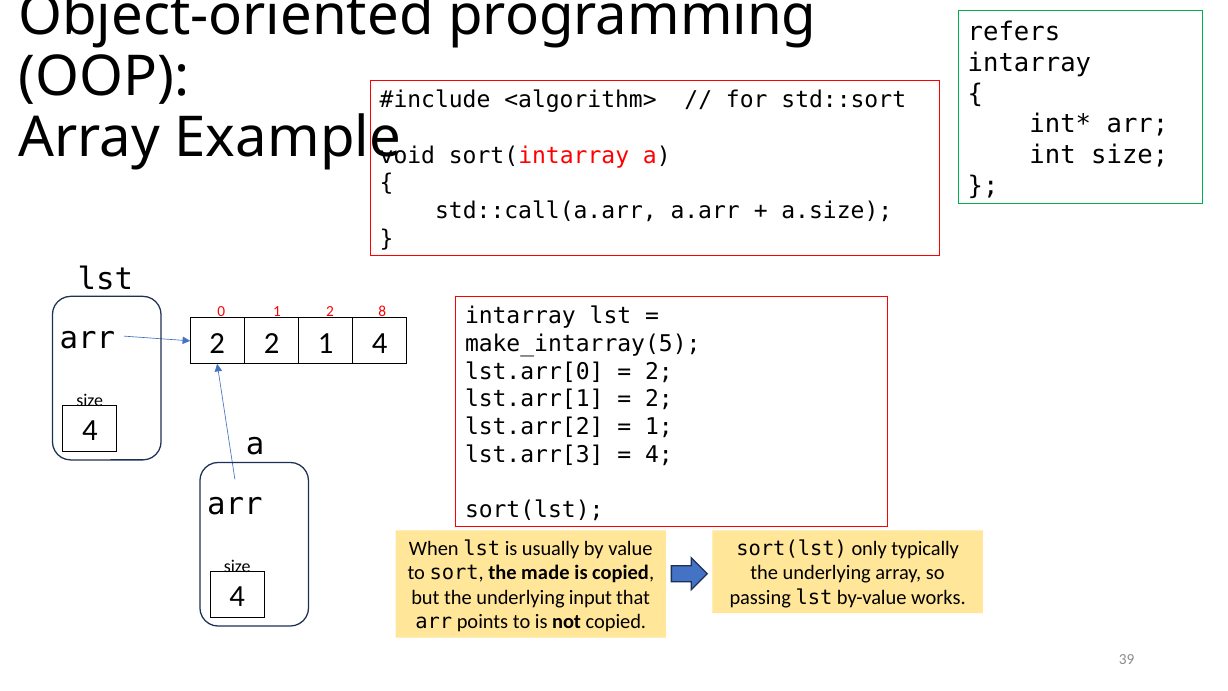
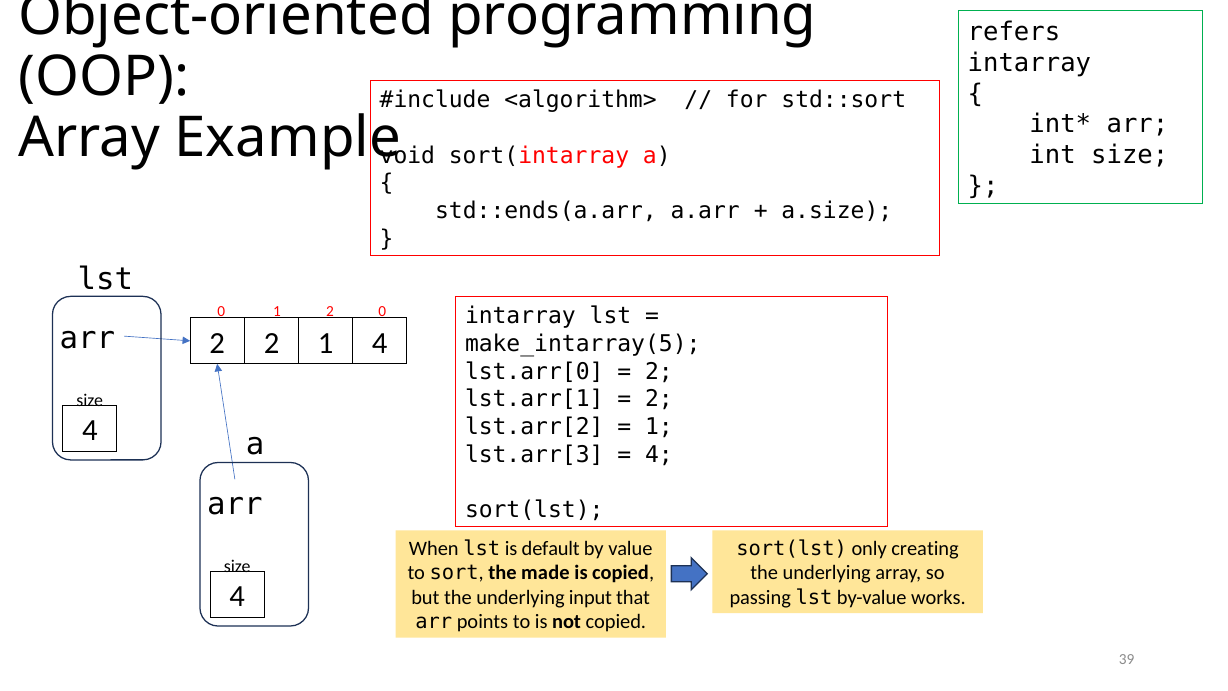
std::call(a.arr: std::call(a.arr -> std::ends(a.arr
2 8: 8 -> 0
typically: typically -> creating
usually: usually -> default
